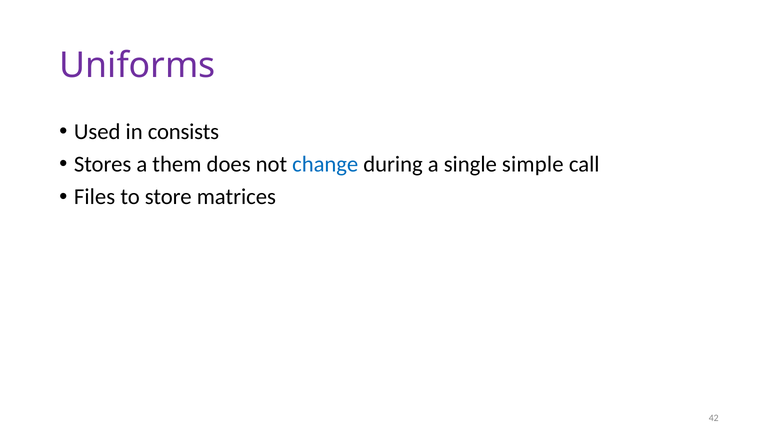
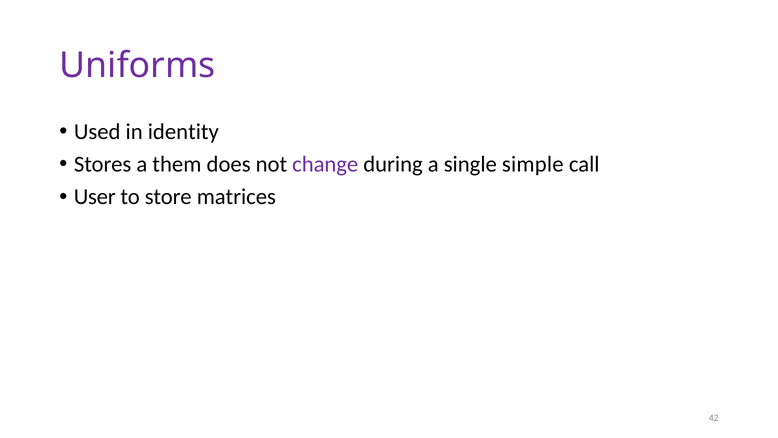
consists: consists -> identity
change colour: blue -> purple
Files: Files -> User
